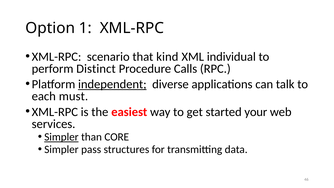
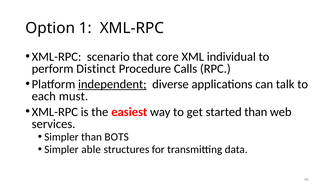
kind: kind -> core
started your: your -> than
Simpler at (61, 137) underline: present -> none
CORE: CORE -> BOTS
pass: pass -> able
